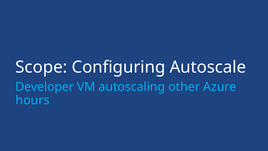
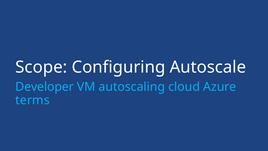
other: other -> cloud
hours: hours -> terms
